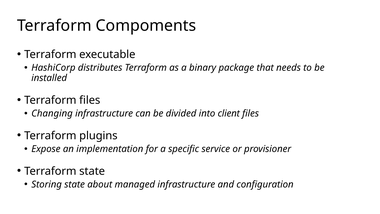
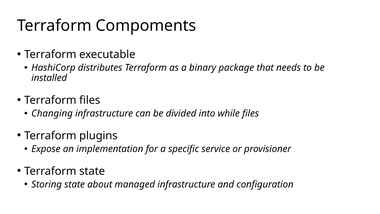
client: client -> while
